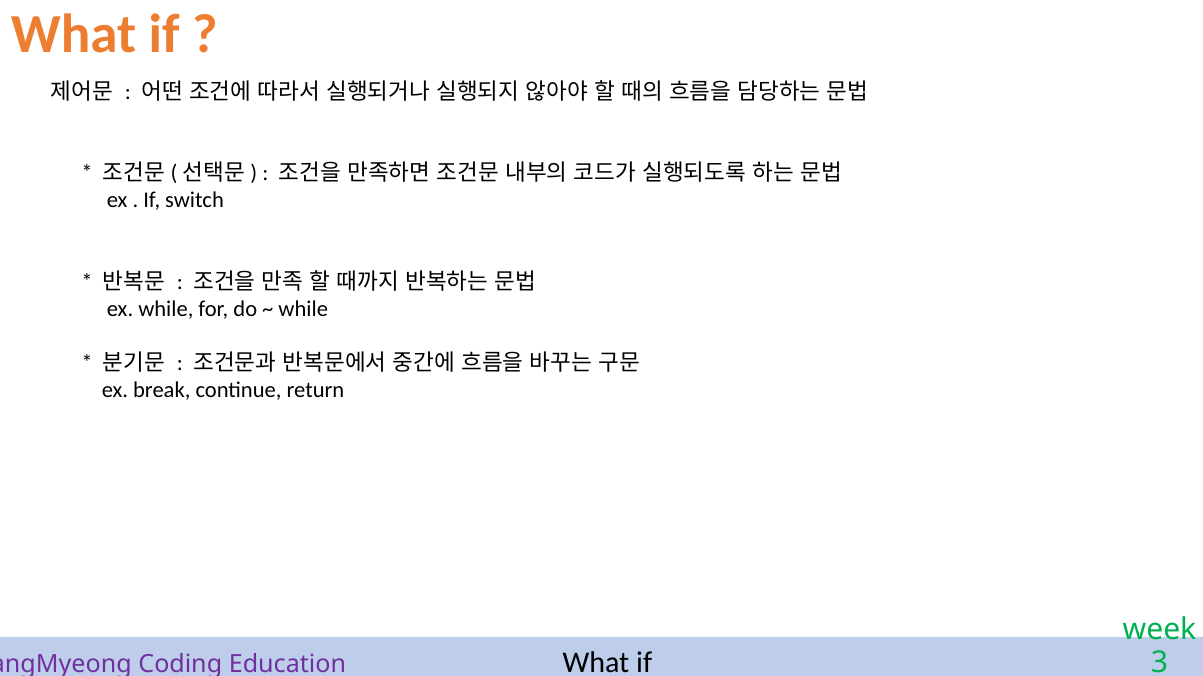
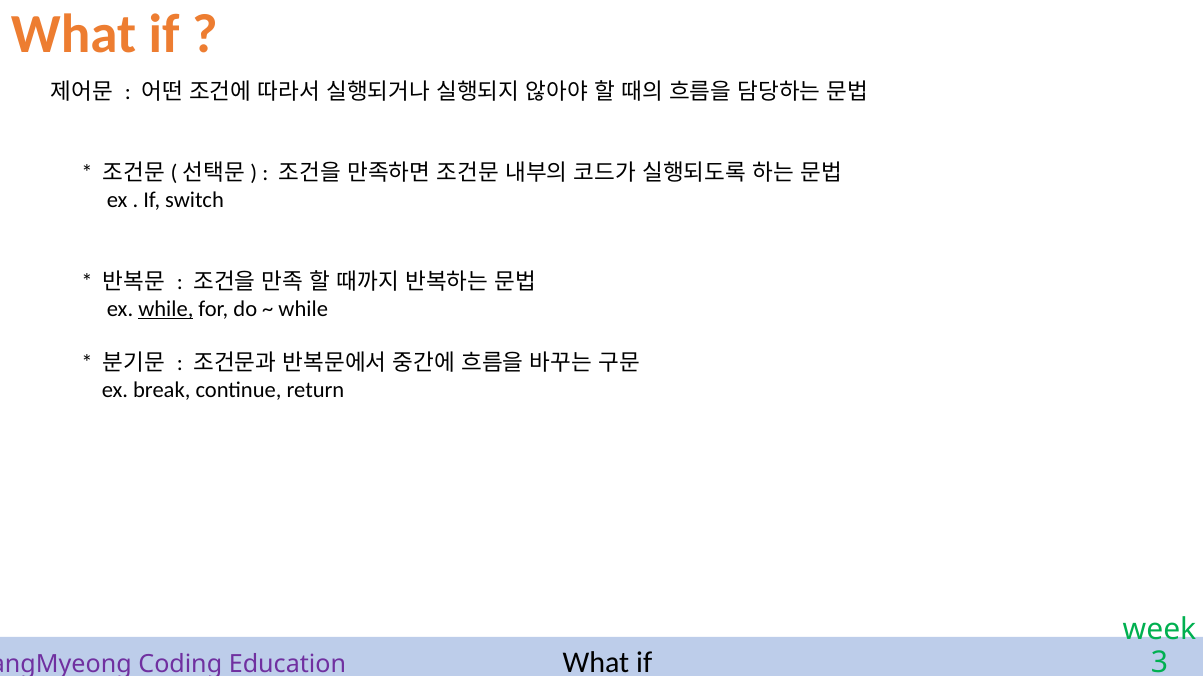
while at (166, 309) underline: none -> present
